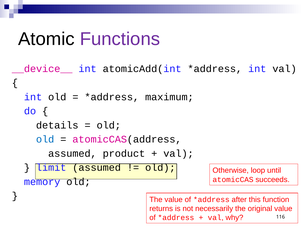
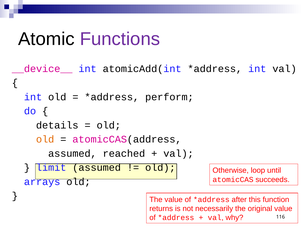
maximum: maximum -> perform
old at (45, 140) colour: blue -> orange
product: product -> reached
memory: memory -> arrays
